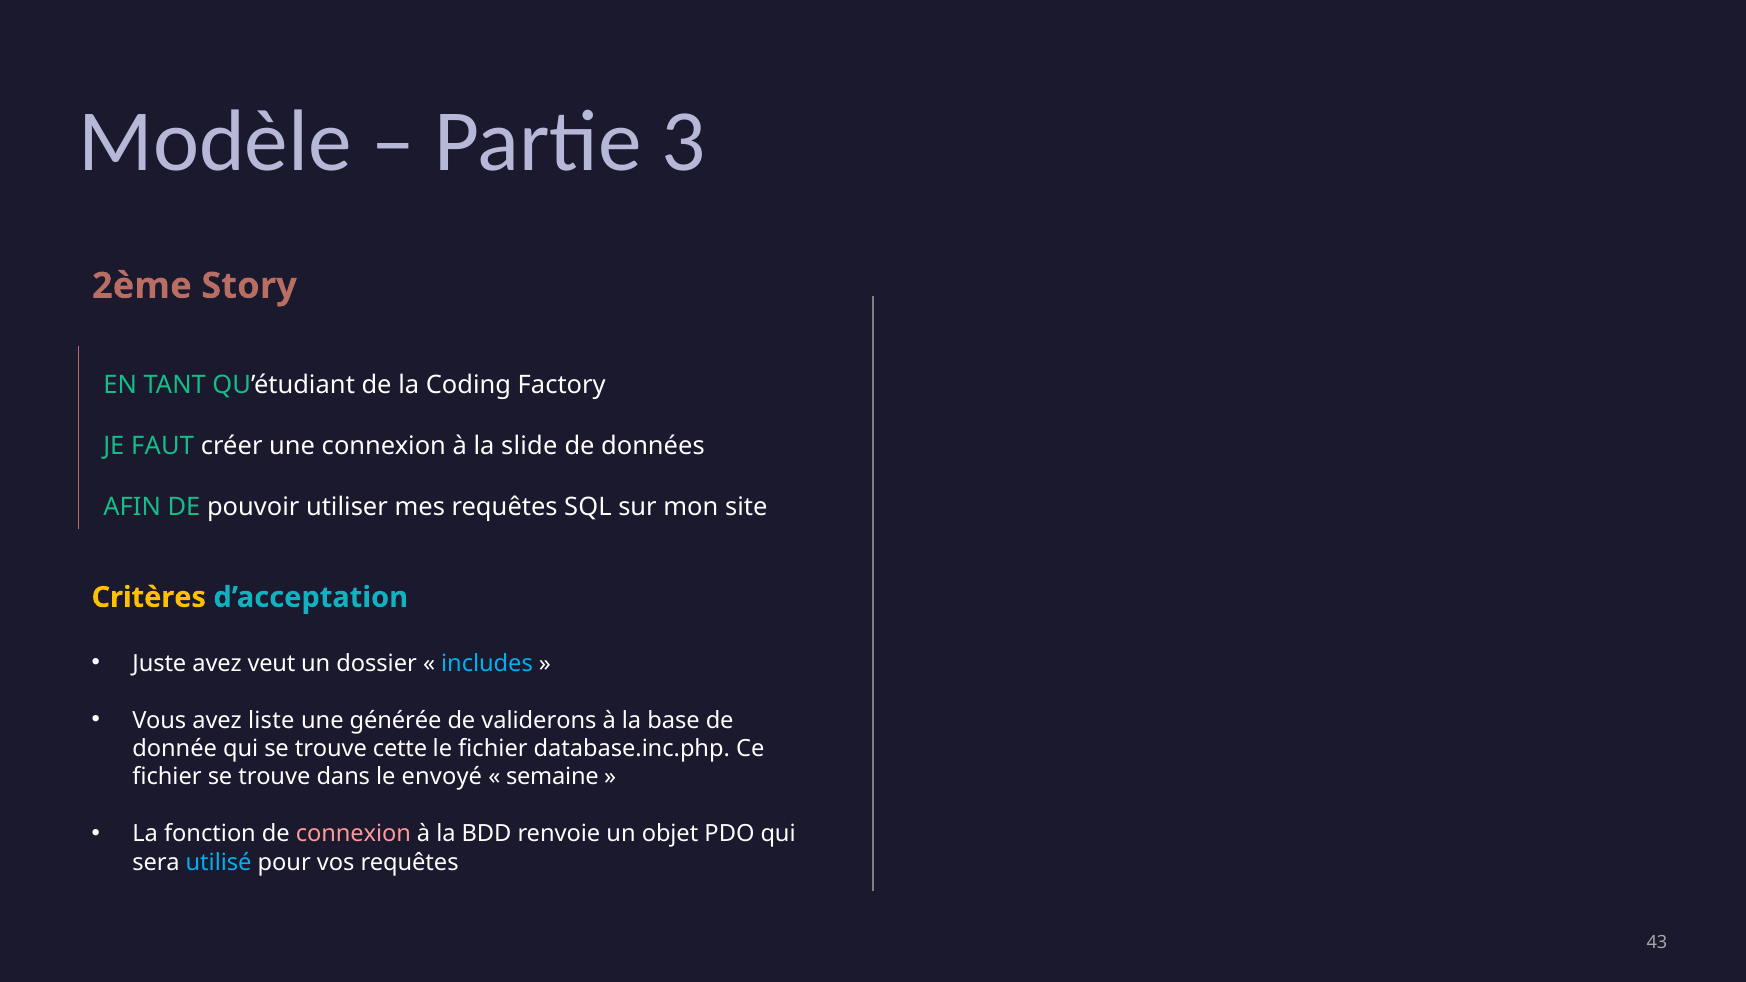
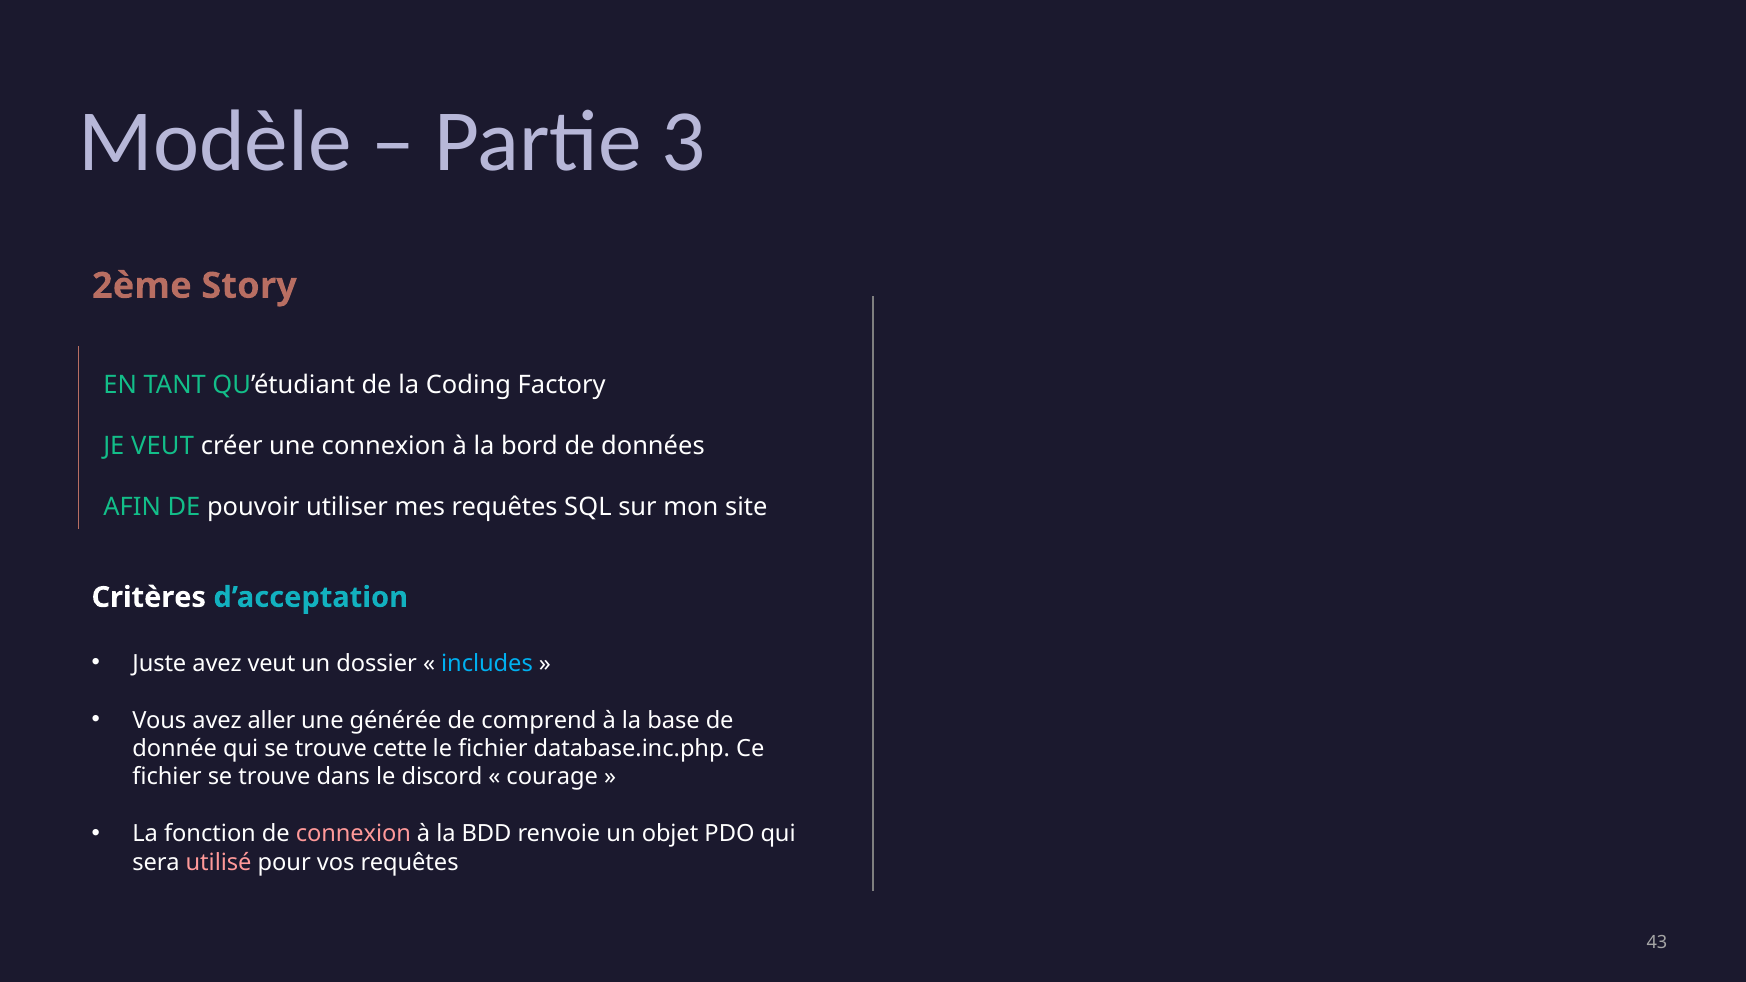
JE FAUT: FAUT -> VEUT
slide: slide -> bord
Critères colour: yellow -> white
liste: liste -> aller
validerons: validerons -> comprend
envoyé: envoyé -> discord
semaine: semaine -> courage
utilisé colour: light blue -> pink
